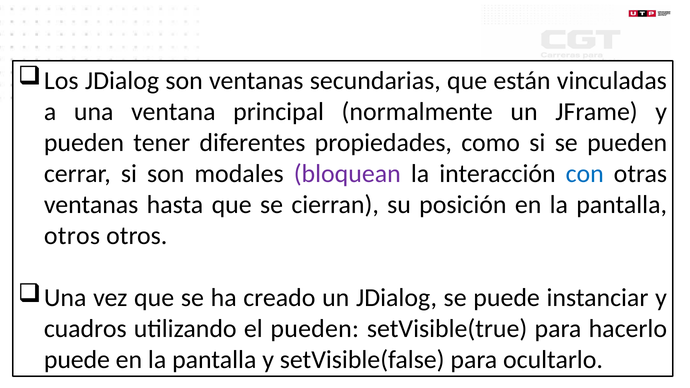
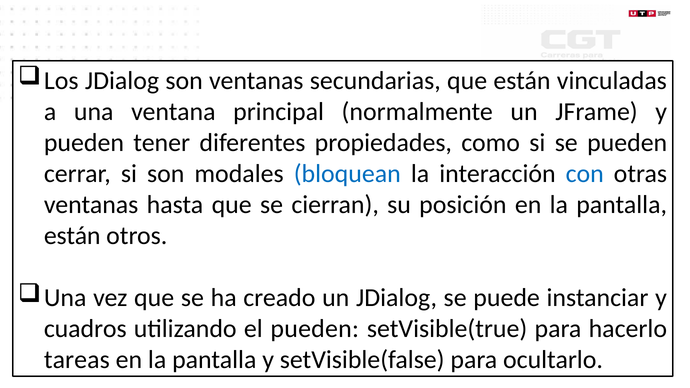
bloquean colour: purple -> blue
otros at (72, 236): otros -> están
puede at (77, 360): puede -> tareas
